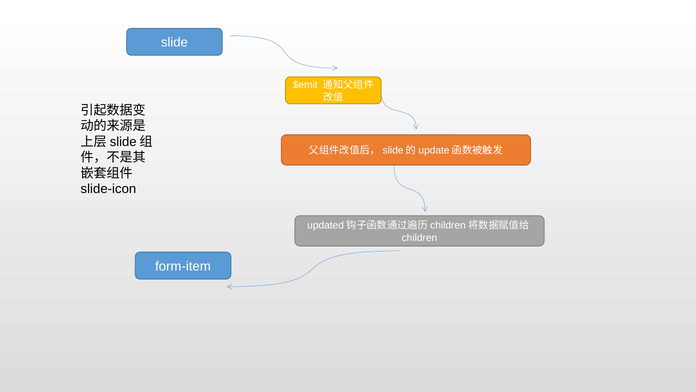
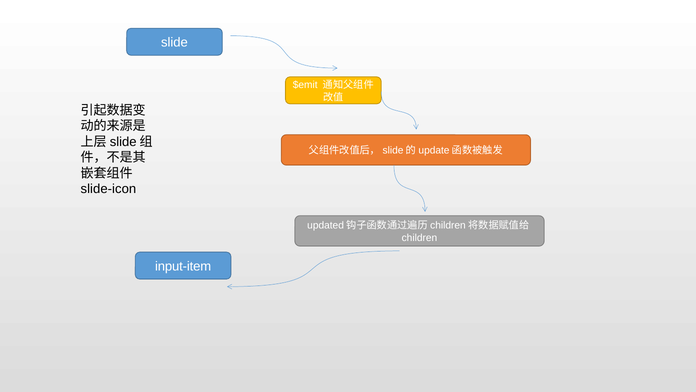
form-item: form-item -> input-item
